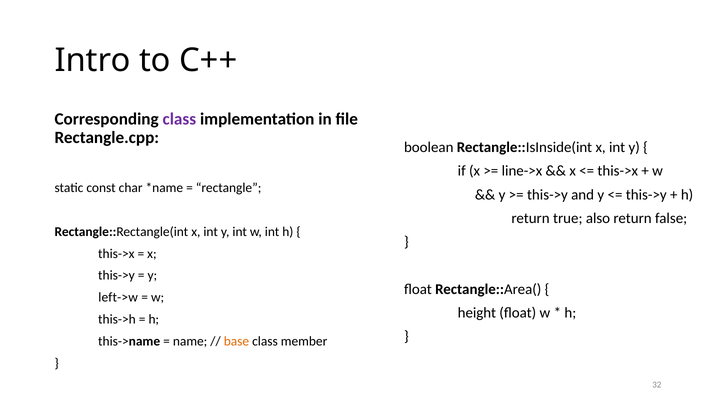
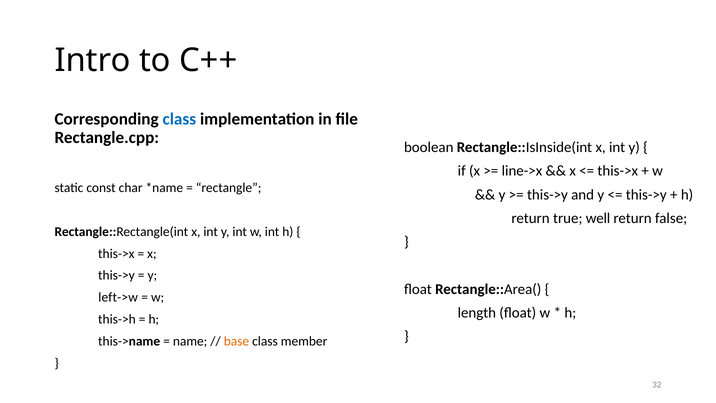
class at (179, 119) colour: purple -> blue
also: also -> well
height: height -> length
